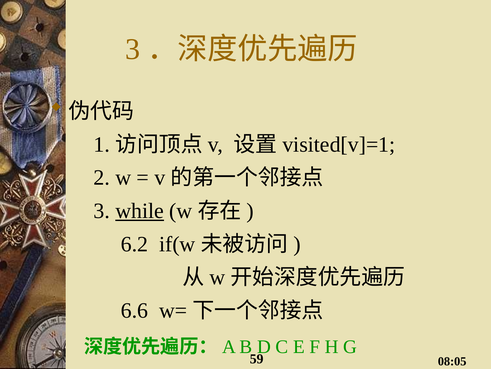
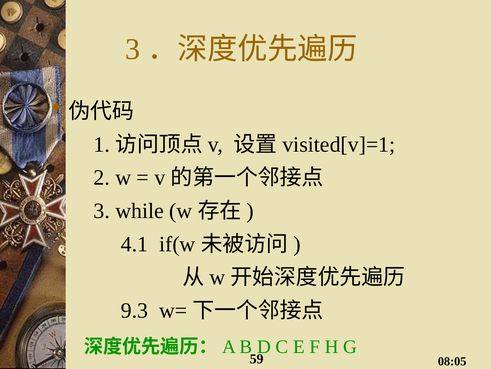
while underline: present -> none
6.2: 6.2 -> 4.1
6.6: 6.6 -> 9.3
